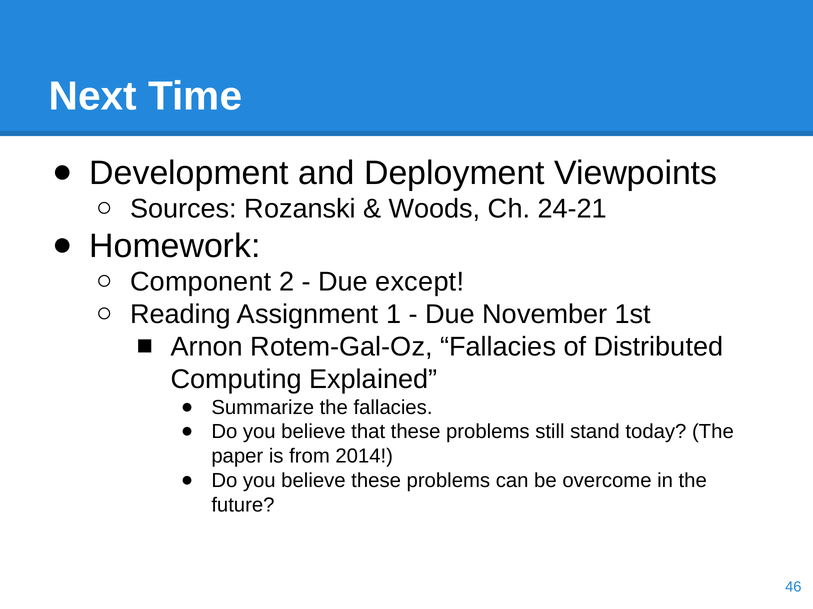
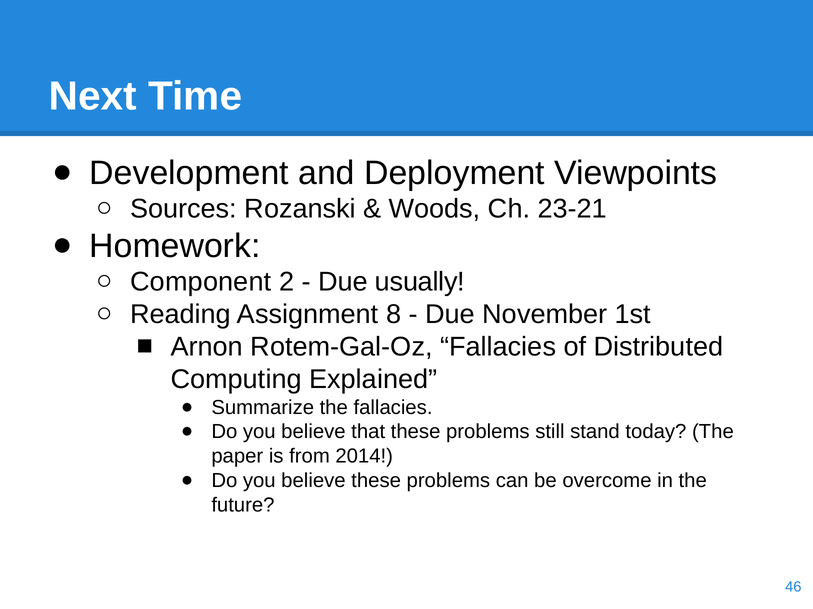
24-21: 24-21 -> 23-21
except: except -> usually
1: 1 -> 8
